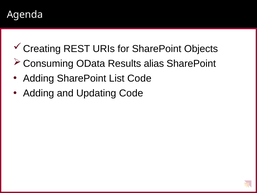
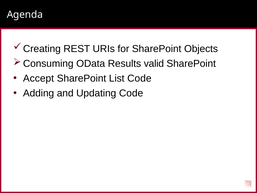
alias: alias -> valid
Adding at (39, 78): Adding -> Accept
